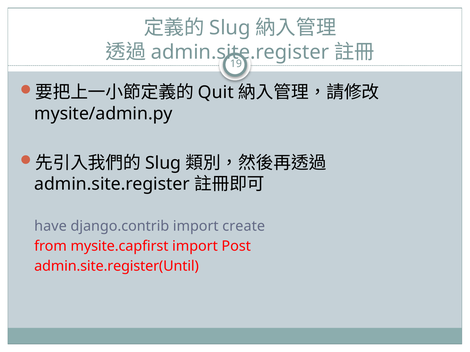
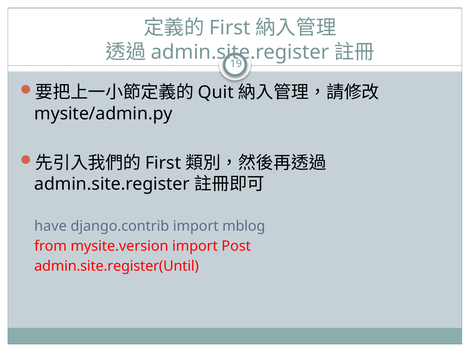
Slug at (230, 28): Slug -> First
Slug at (163, 163): Slug -> First
create: create -> mblog
mysite.capfirst: mysite.capfirst -> mysite.version
